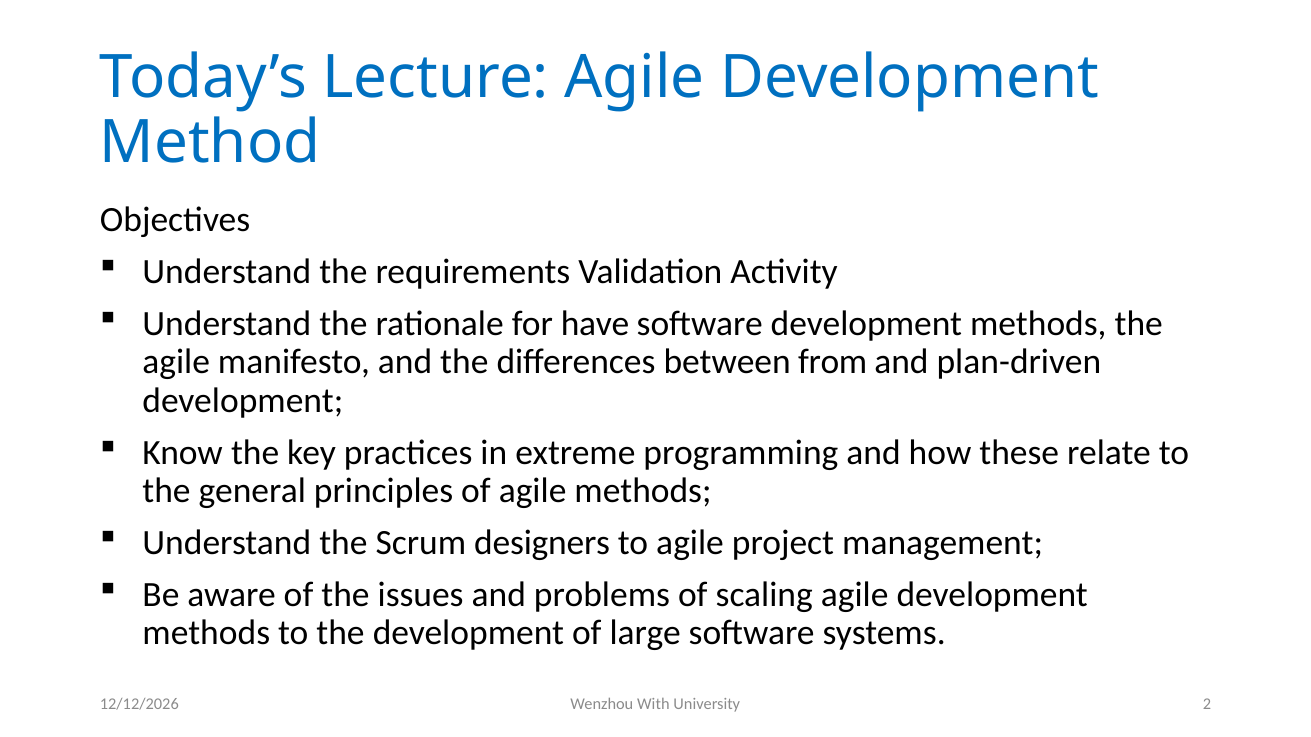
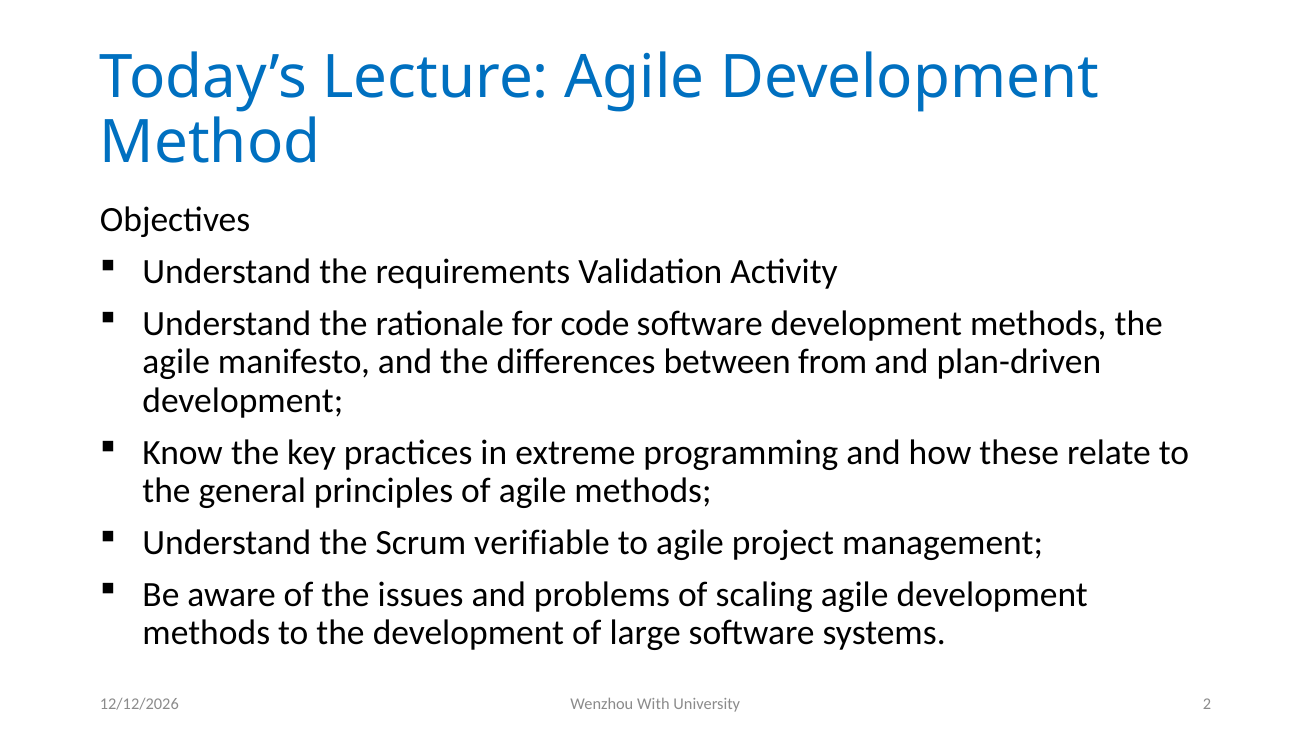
have: have -> code
designers: designers -> verifiable
